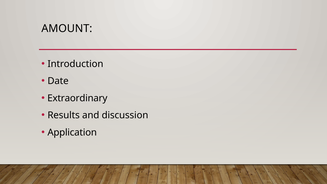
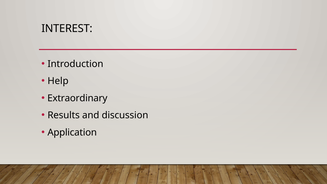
AMOUNT: AMOUNT -> INTEREST
Date: Date -> Help
